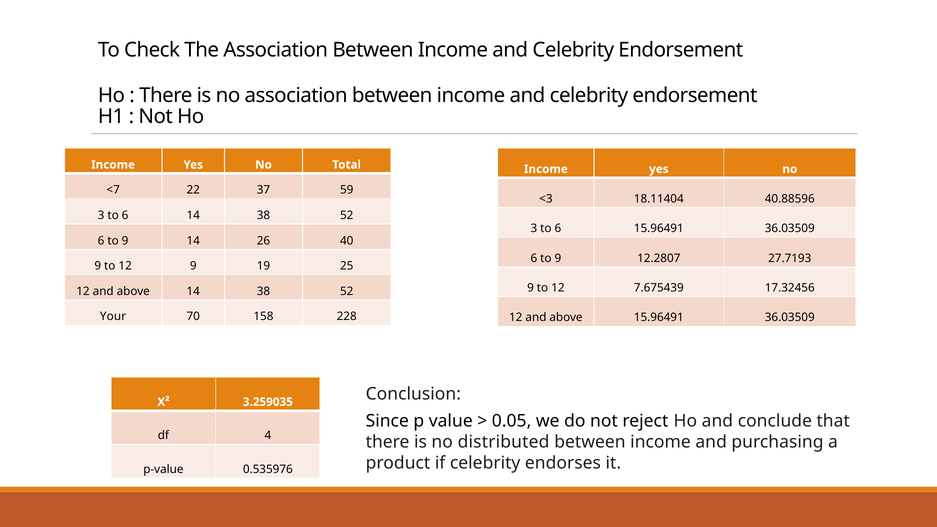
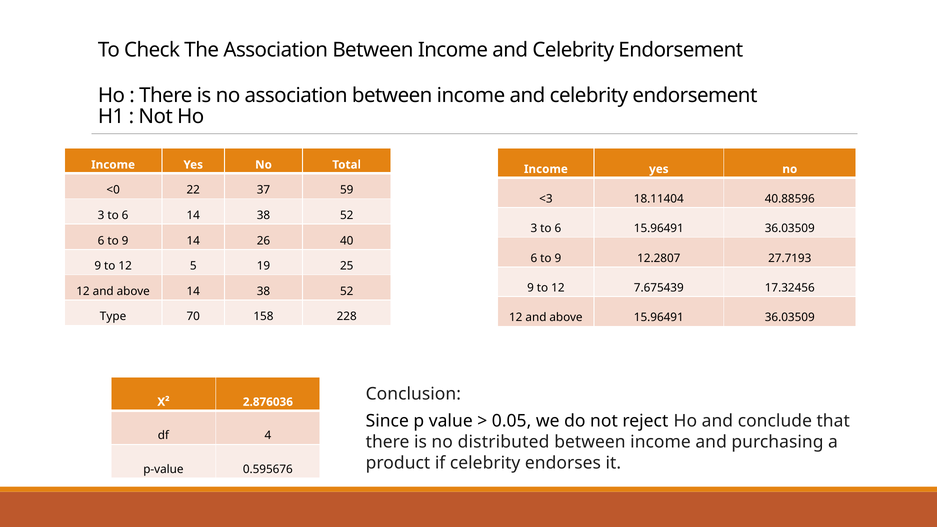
<7: <7 -> <0
12 9: 9 -> 5
Your: Your -> Type
3.259035: 3.259035 -> 2.876036
0.535976: 0.535976 -> 0.595676
